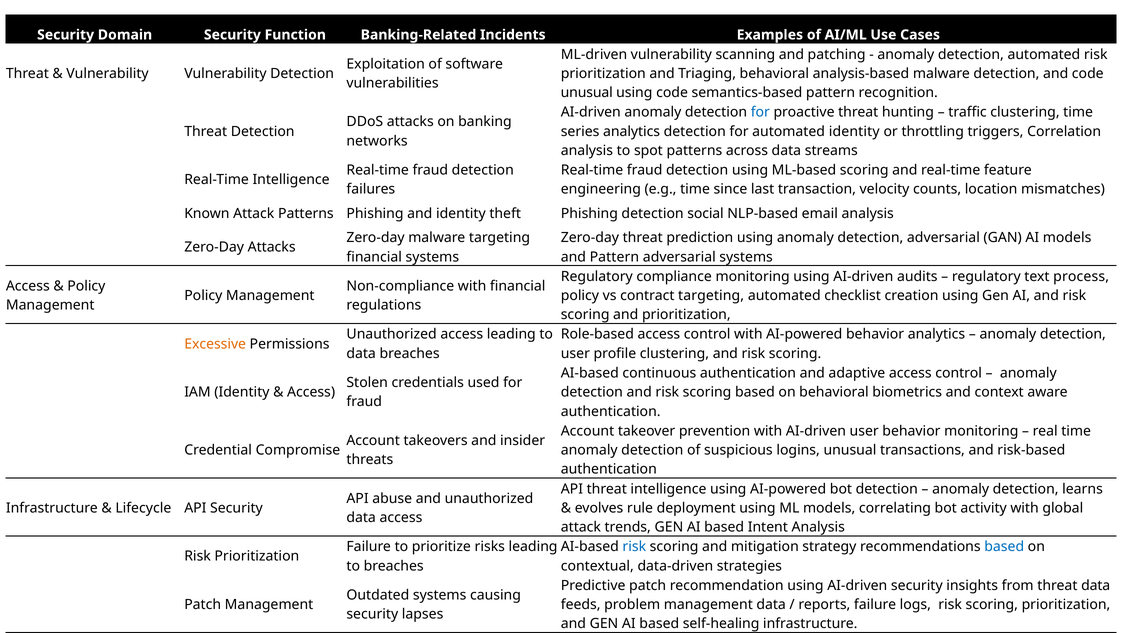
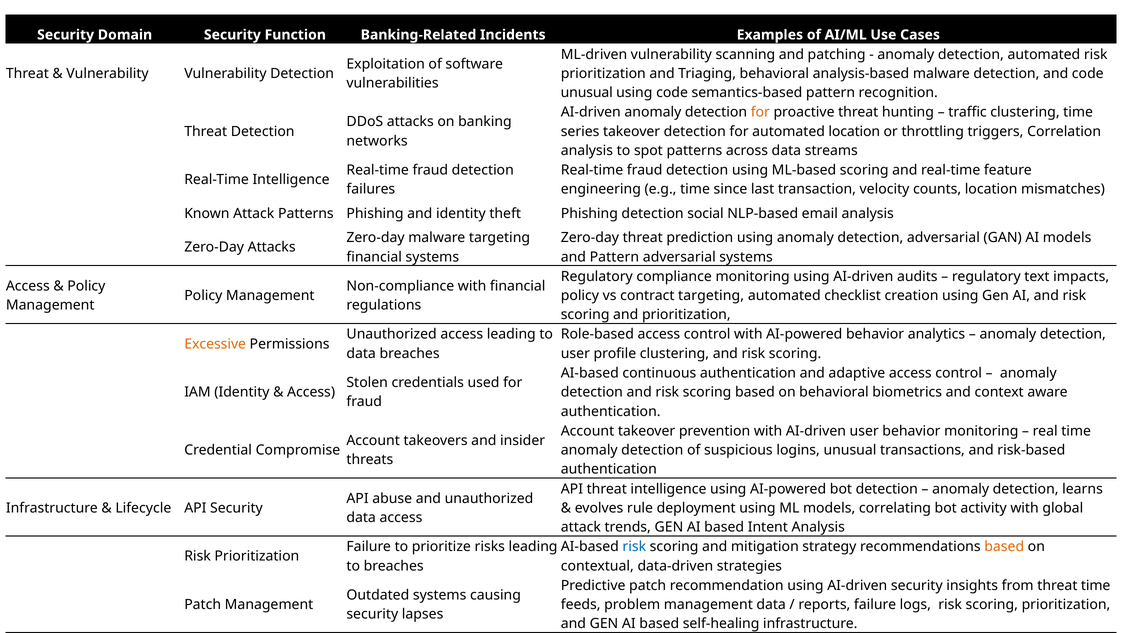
for at (760, 112) colour: blue -> orange
series analytics: analytics -> takeover
automated identity: identity -> location
text process: process -> impacts
based at (1004, 547) colour: blue -> orange
threat data: data -> time
